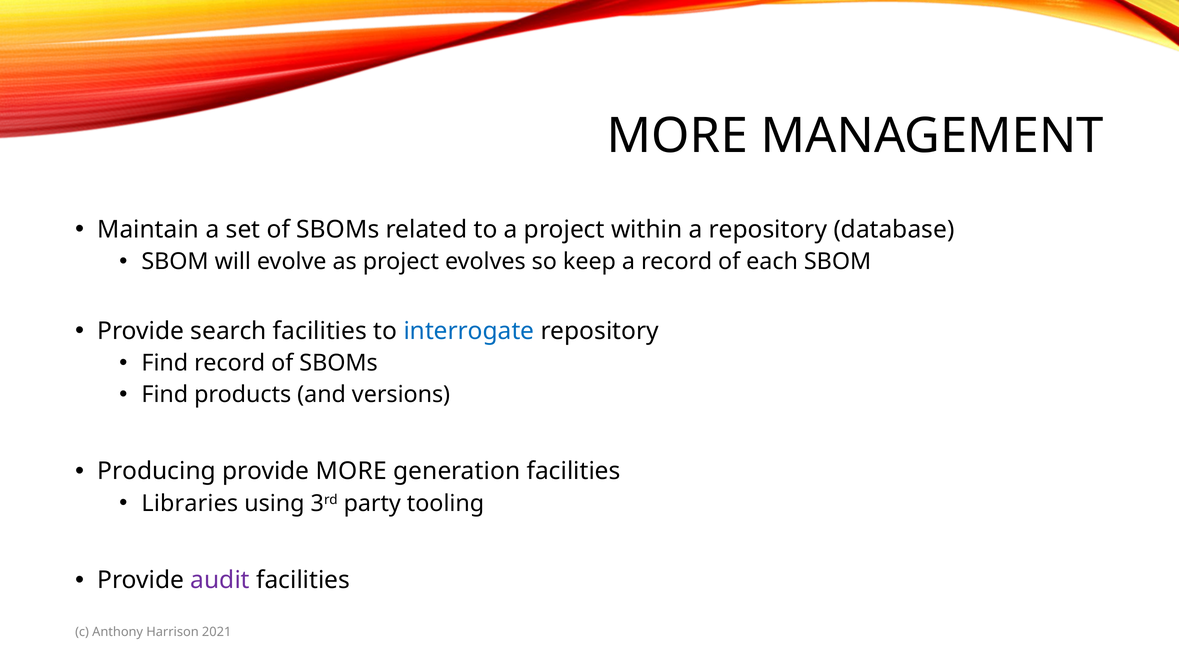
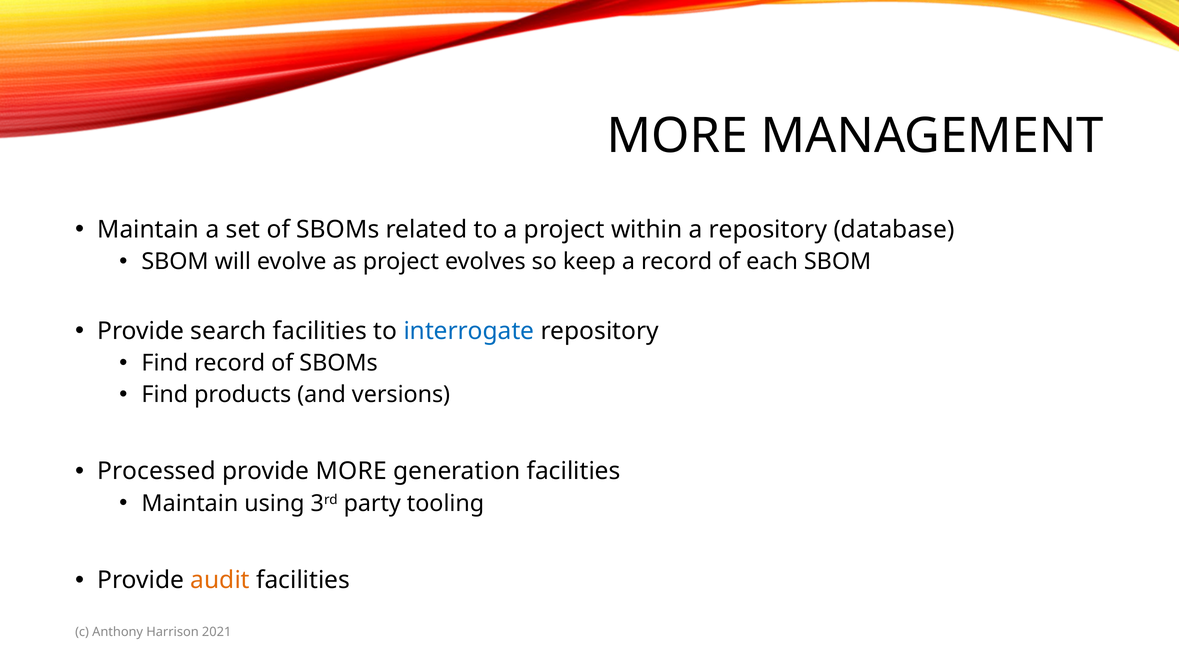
Producing: Producing -> Processed
Libraries at (190, 503): Libraries -> Maintain
audit colour: purple -> orange
